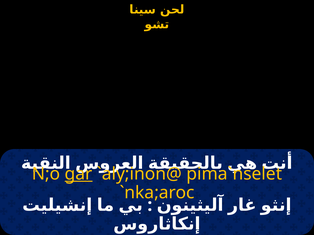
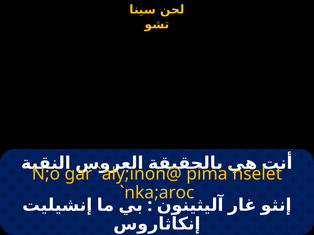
gar underline: present -> none
